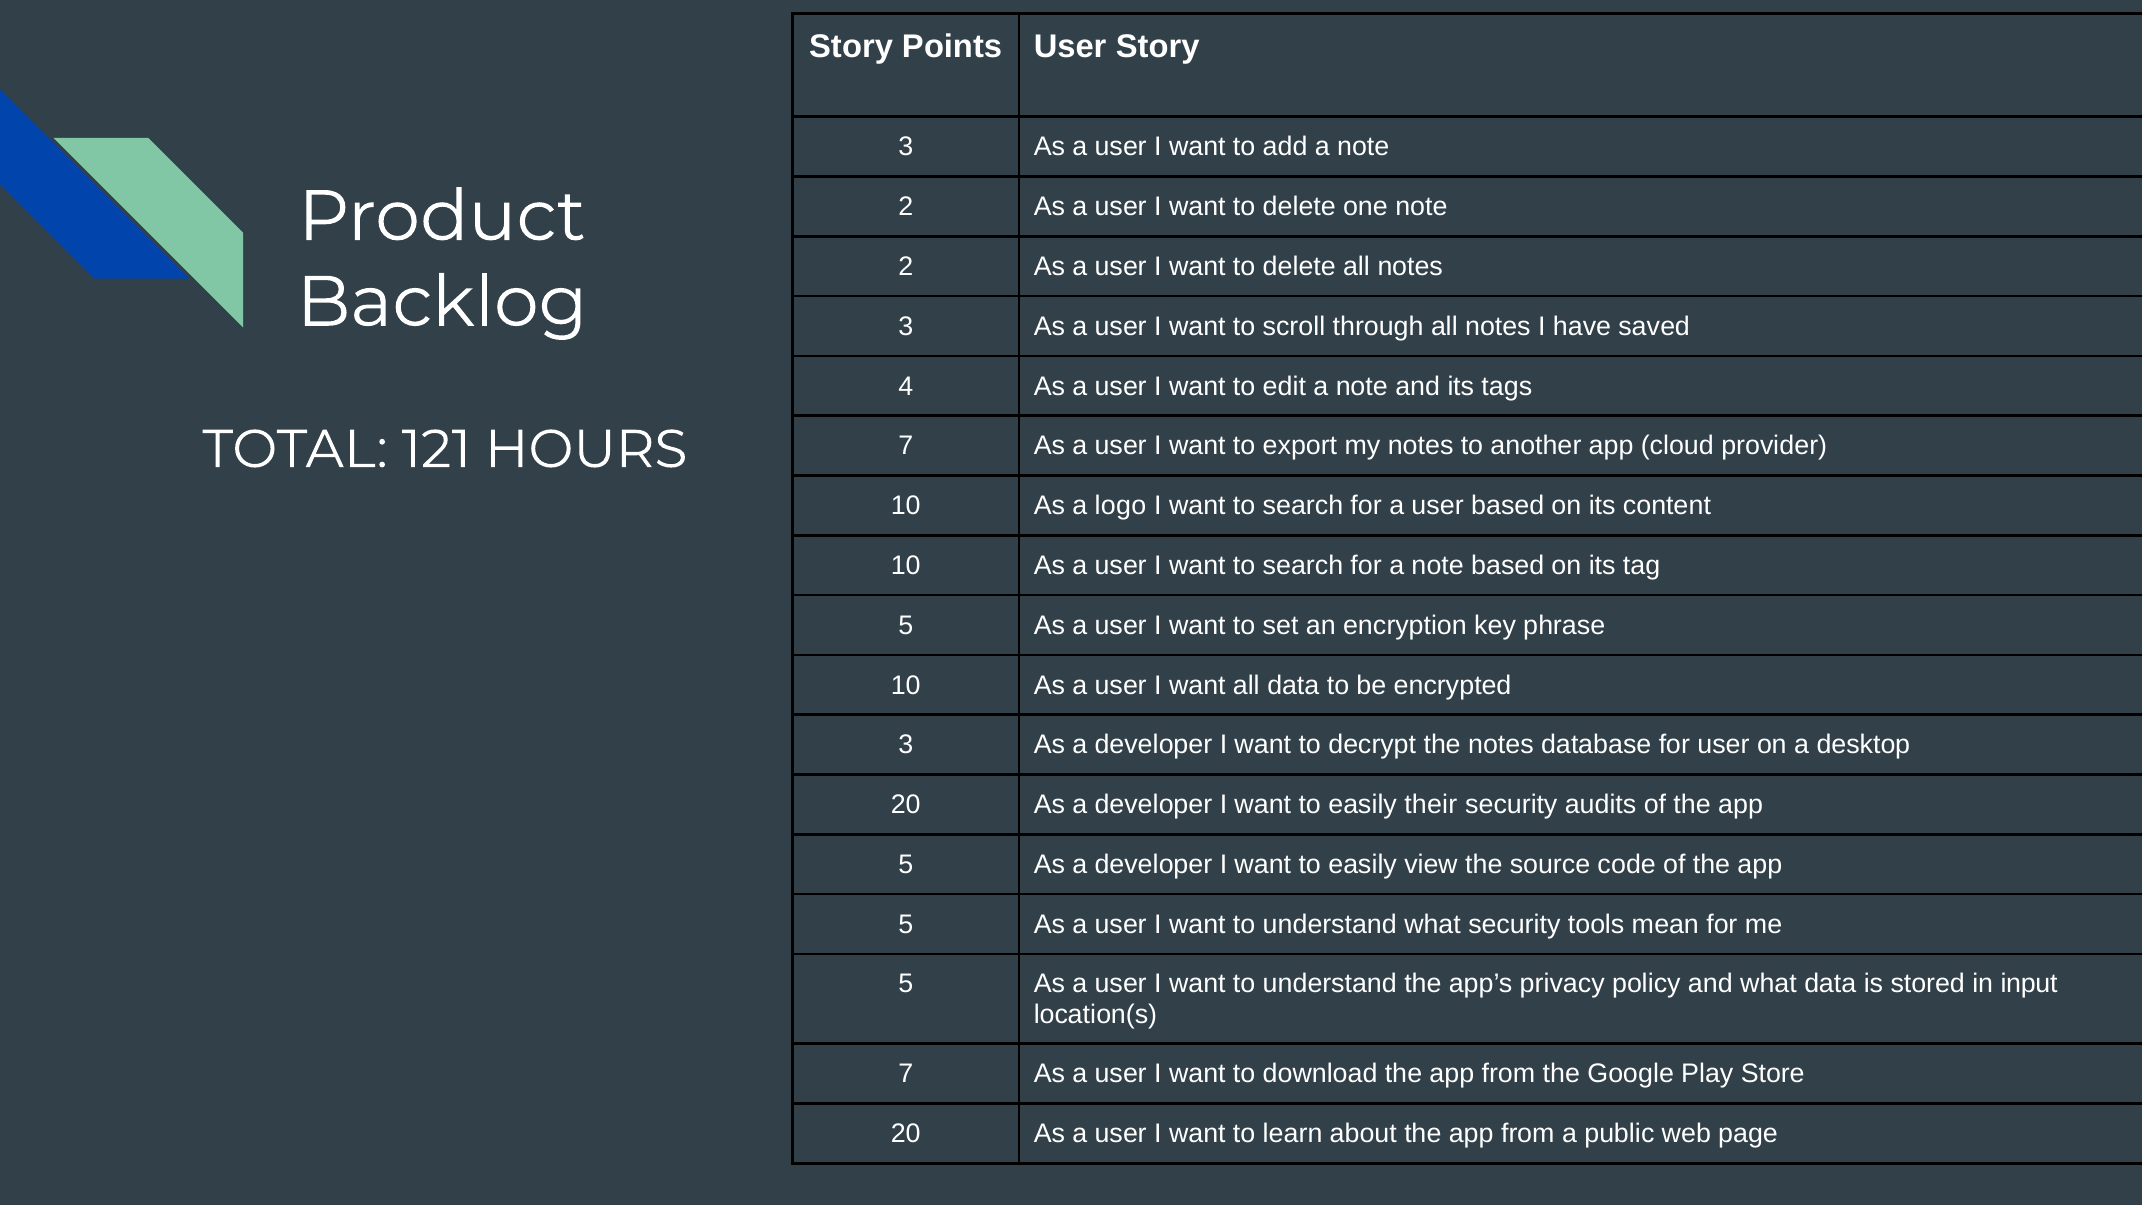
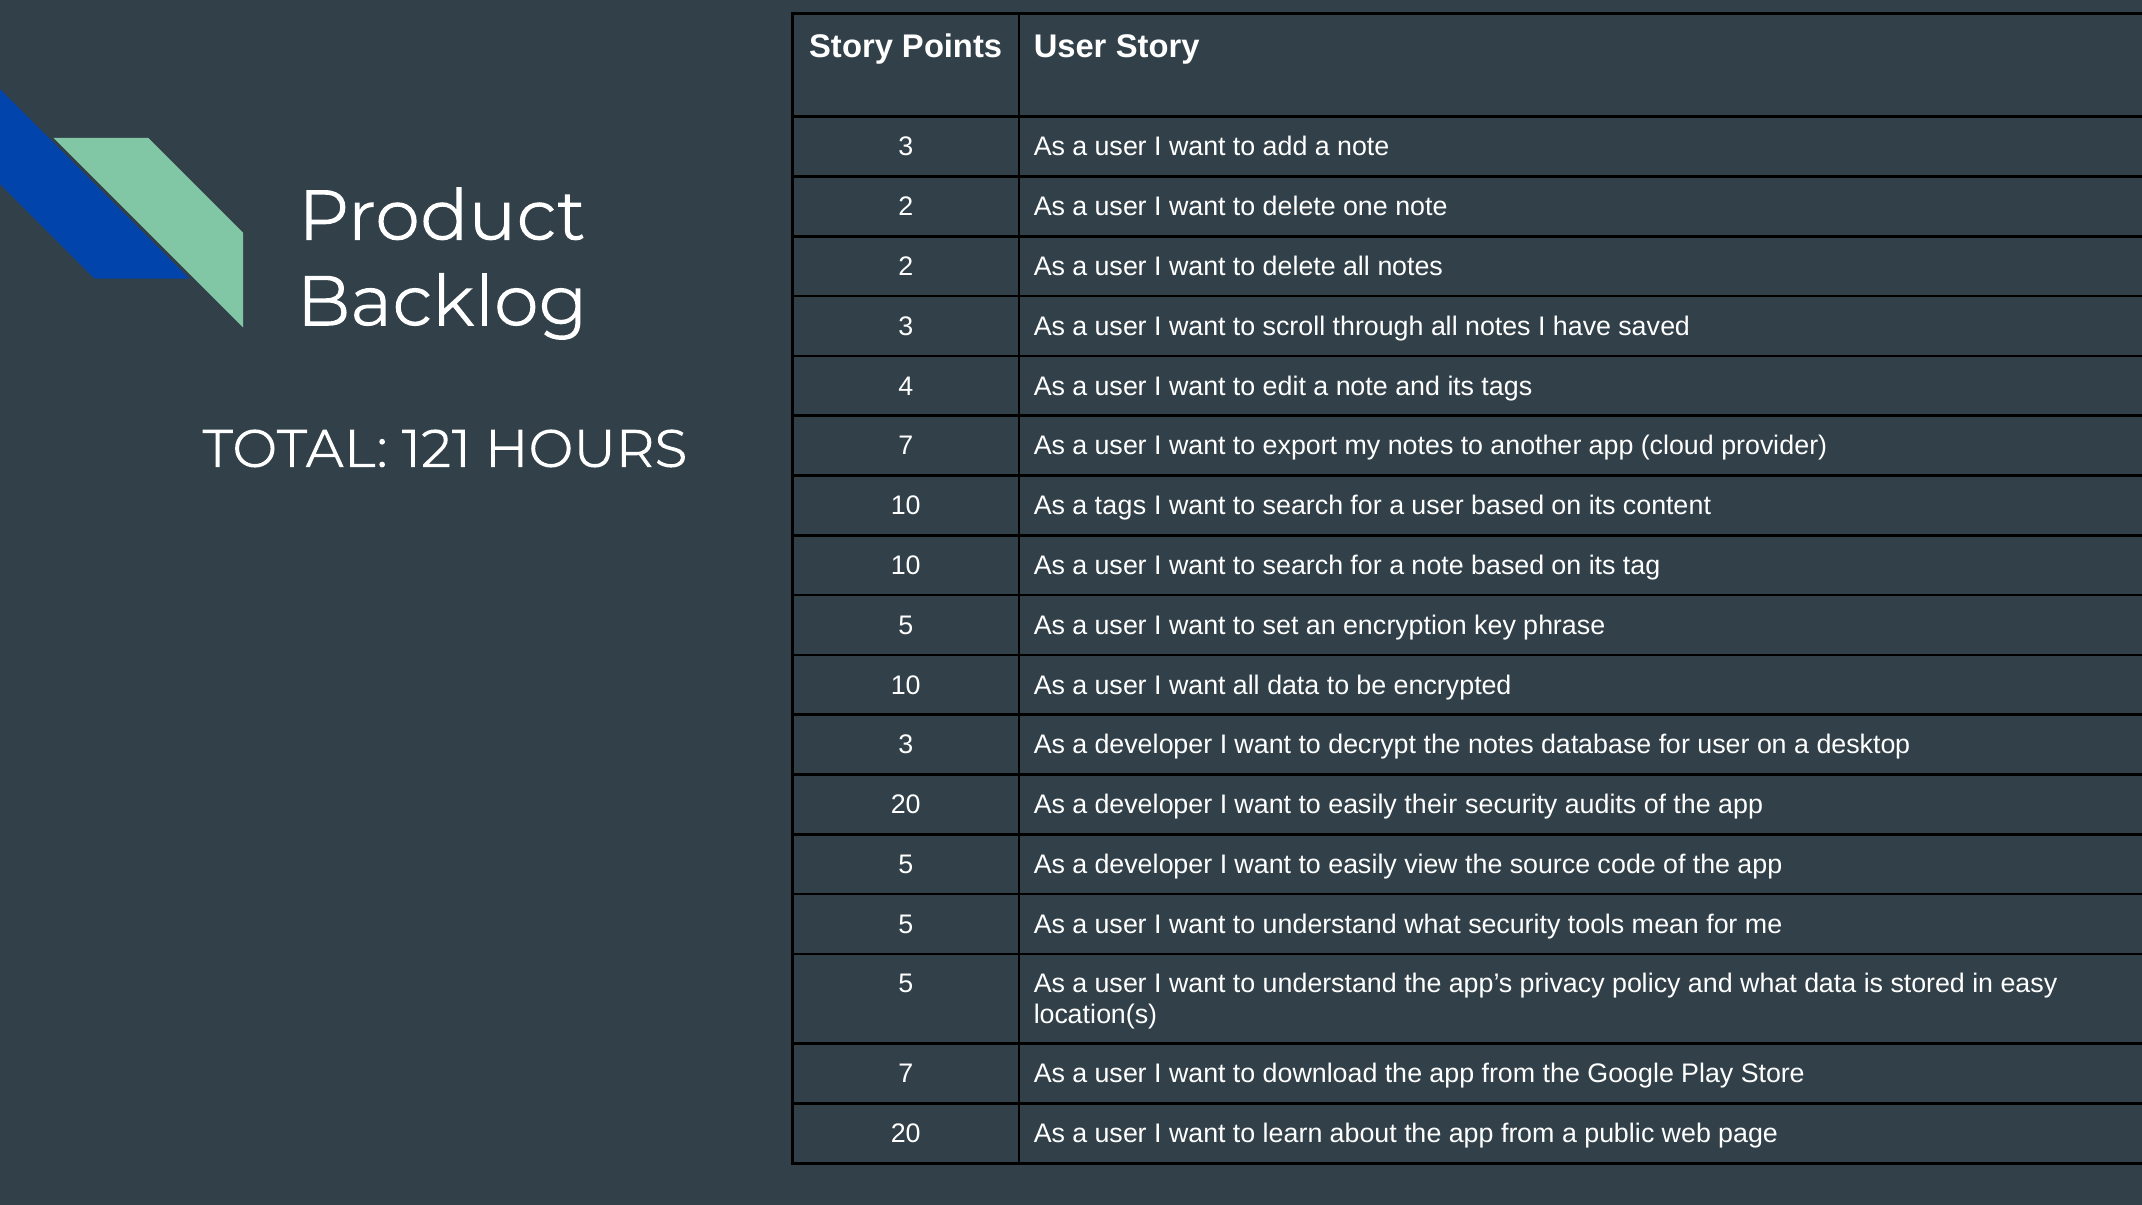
a logo: logo -> tags
input: input -> easy
